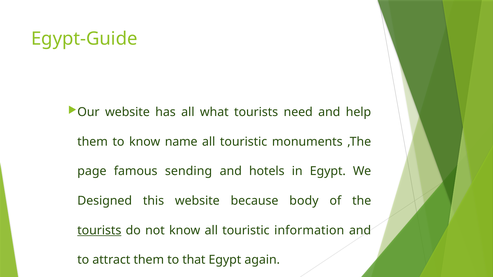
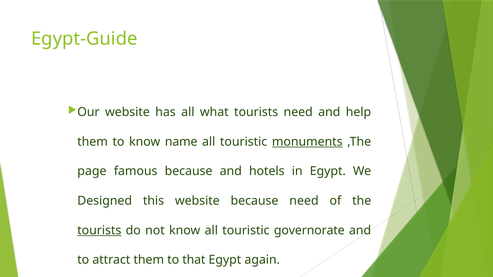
monuments underline: none -> present
famous sending: sending -> because
because body: body -> need
information: information -> governorate
